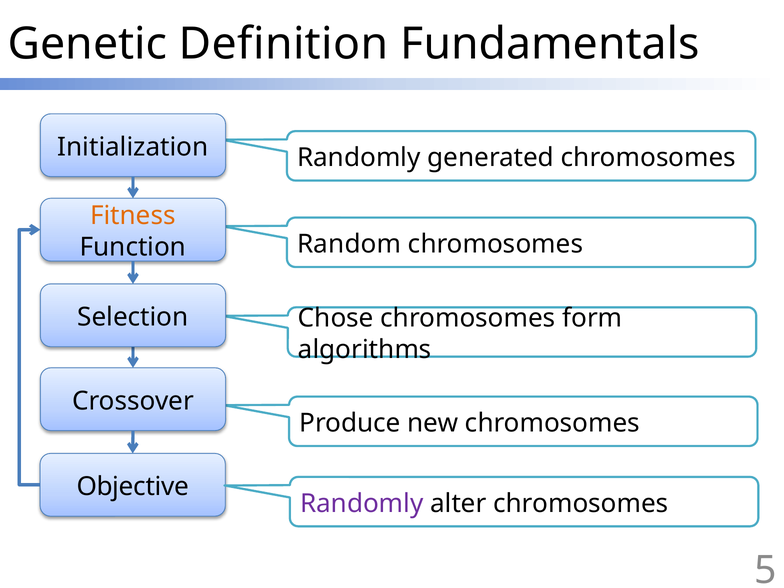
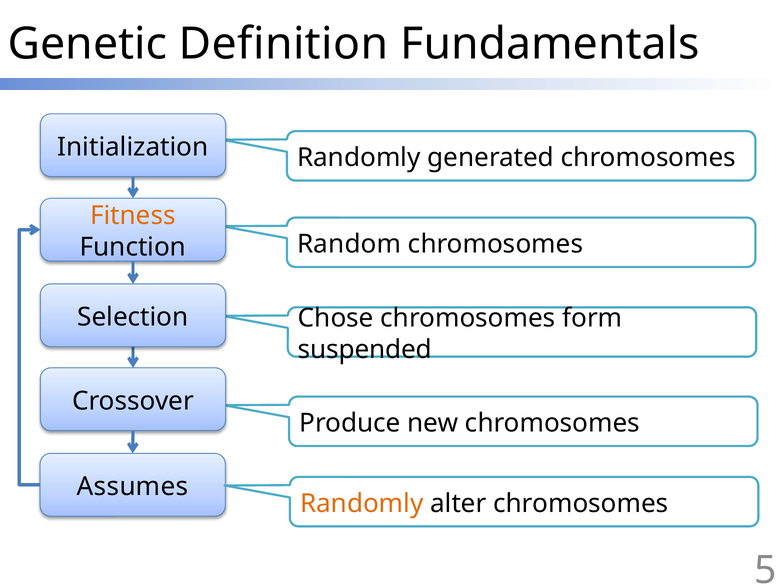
algorithms: algorithms -> suspended
Objective: Objective -> Assumes
Randomly at (362, 503) colour: purple -> orange
